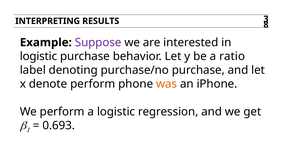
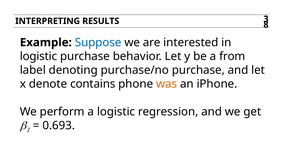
Suppose colour: purple -> blue
ratio: ratio -> from
denote perform: perform -> contains
